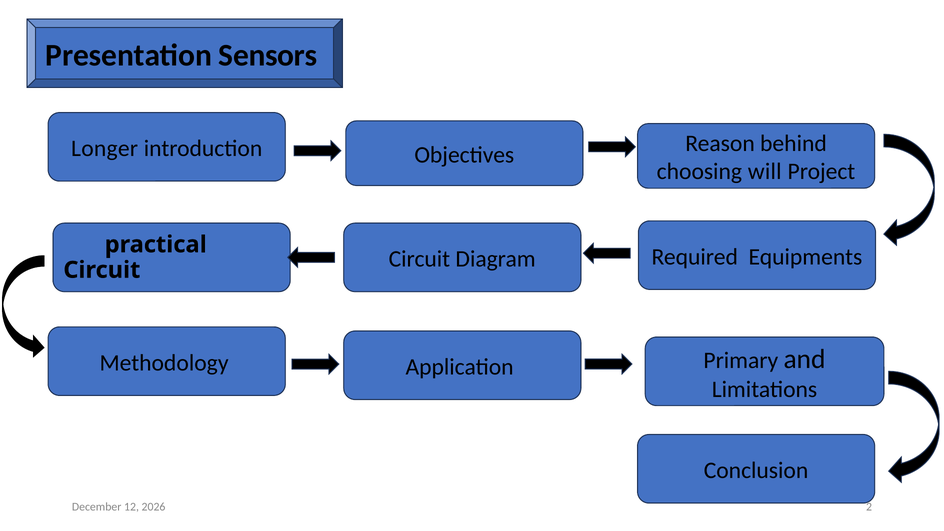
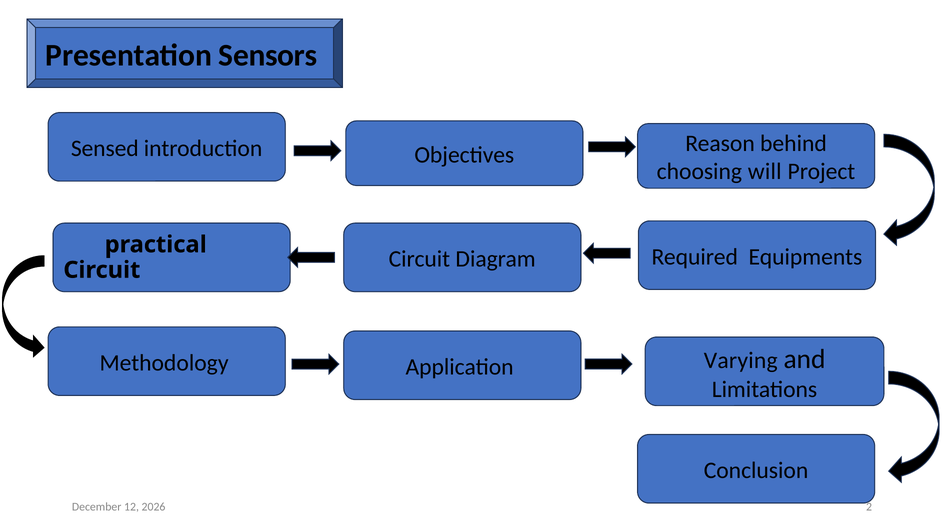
Longer: Longer -> Sensed
Primary: Primary -> Varying
